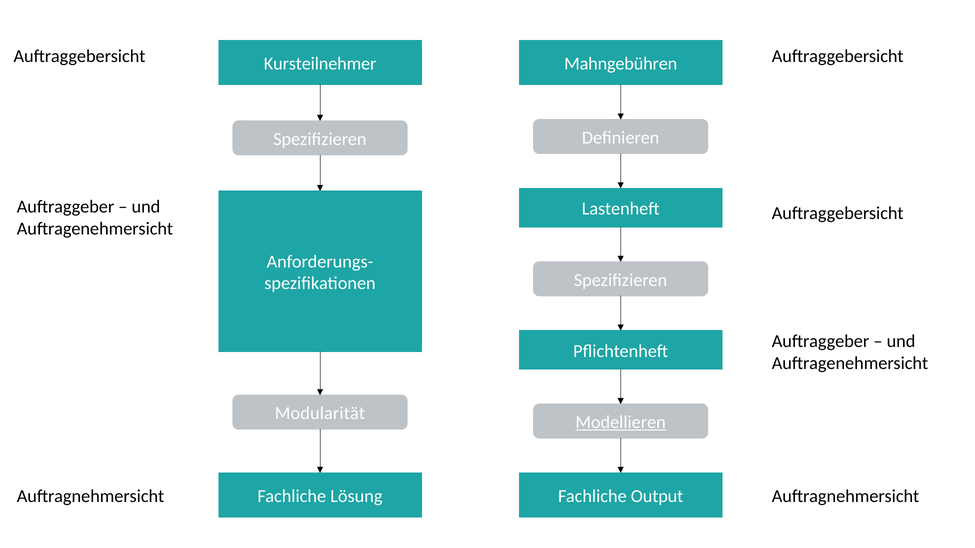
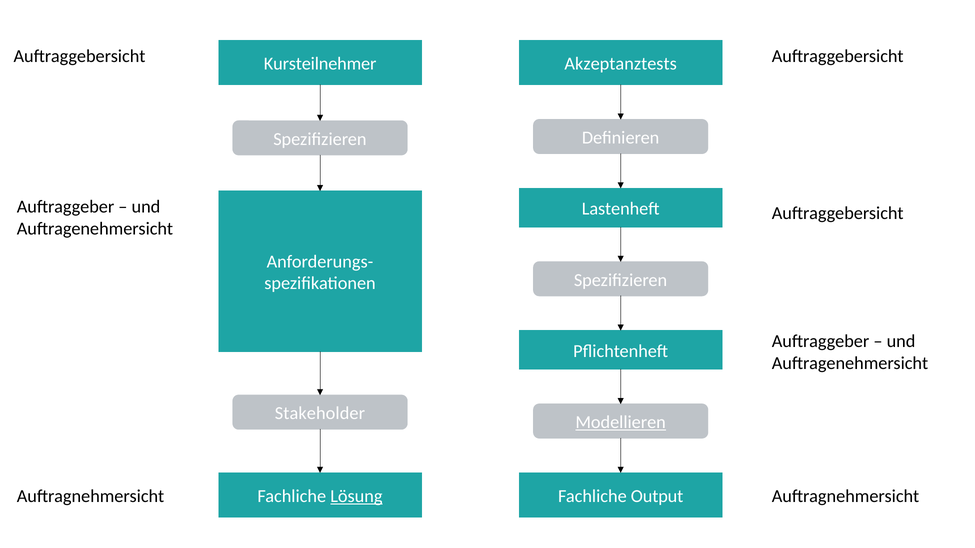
Mahngebühren: Mahngebühren -> Akzeptanztests
Modularität: Modularität -> Stakeholder
Lösung underline: none -> present
